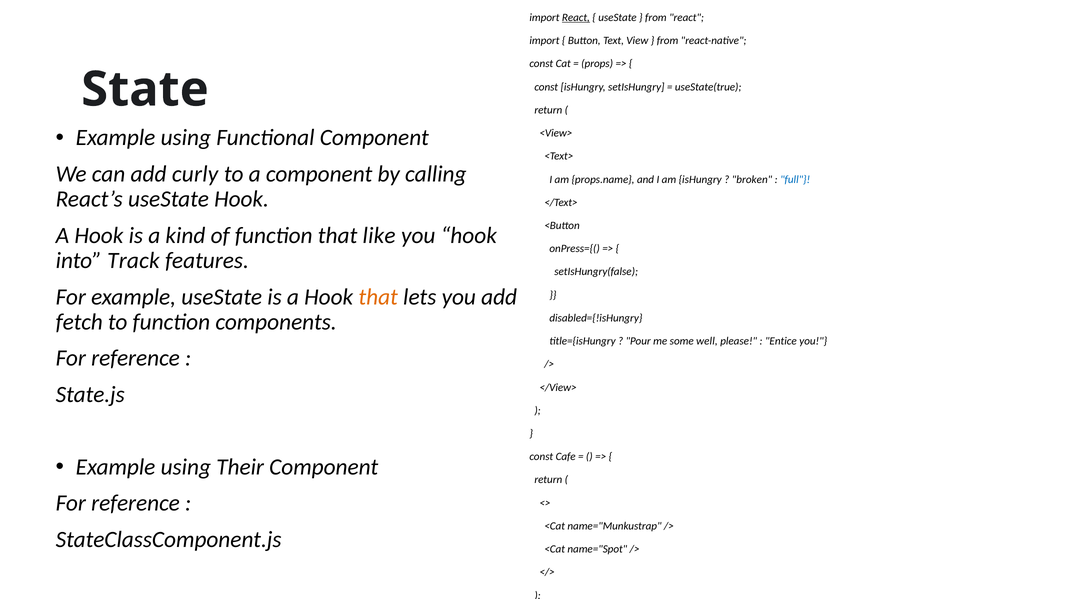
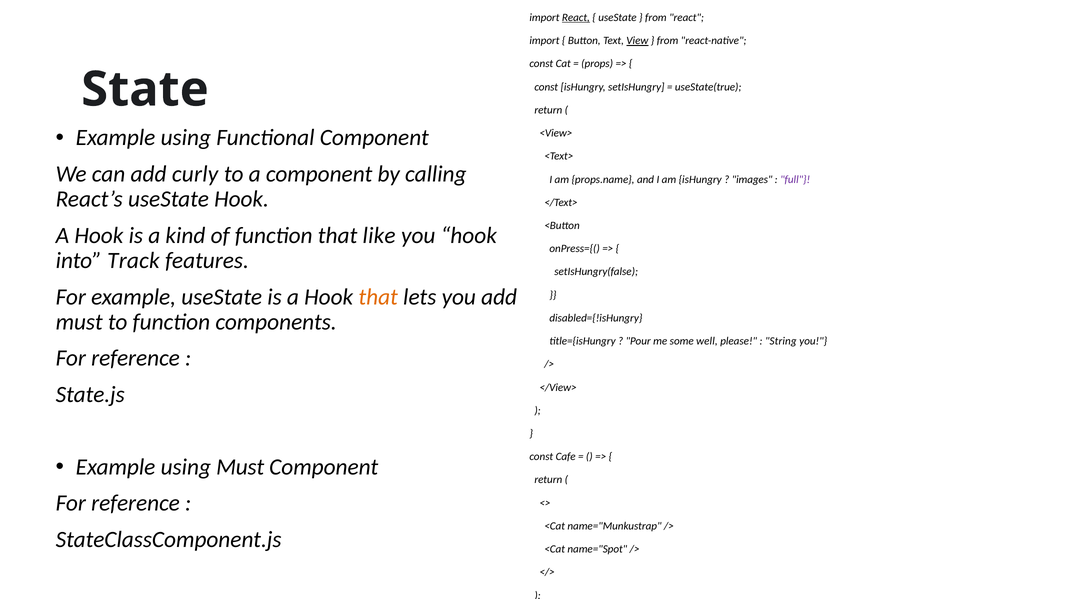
View underline: none -> present
broken: broken -> images
full colour: blue -> purple
fetch at (79, 322): fetch -> must
Entice: Entice -> String
using Their: Their -> Must
